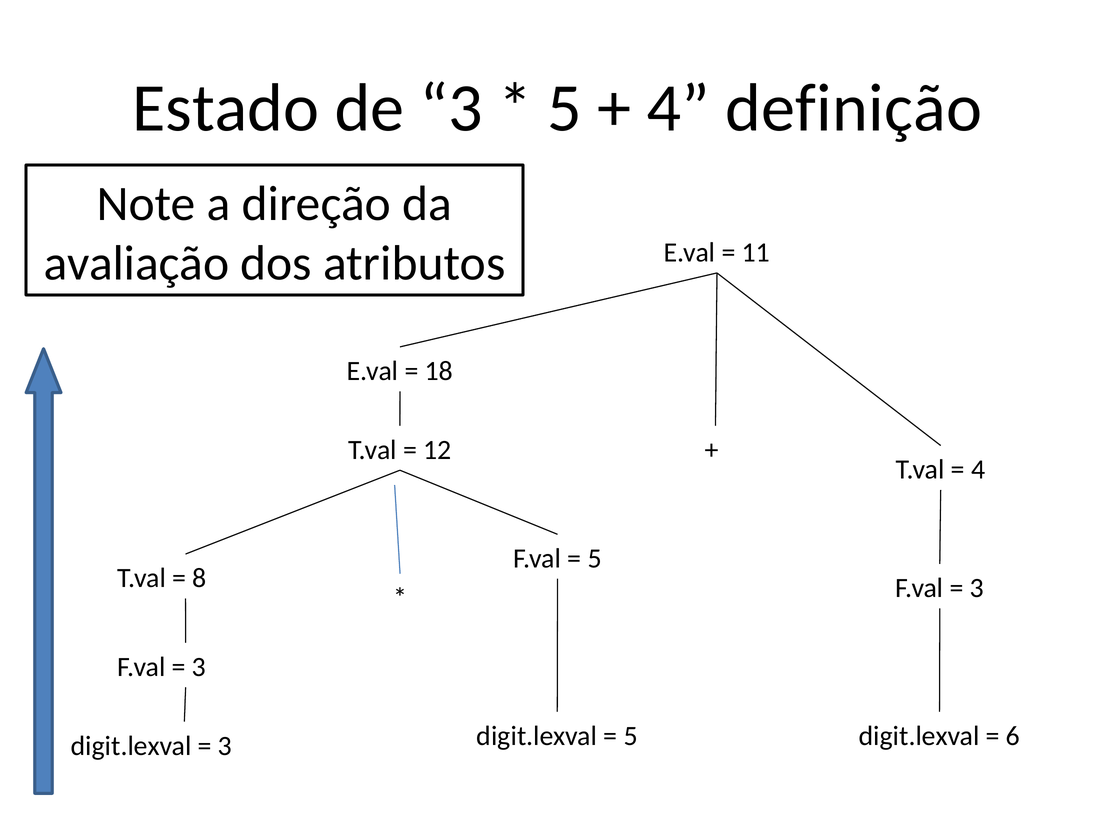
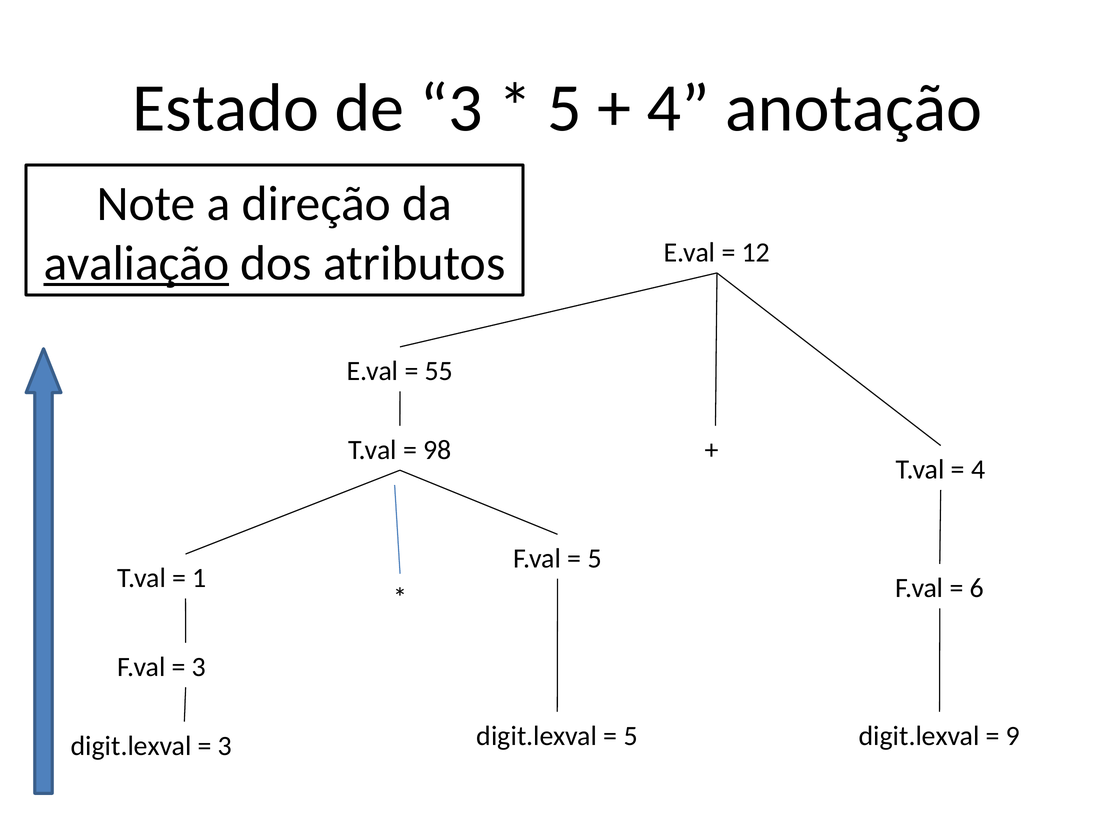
definição: definição -> anotação
11: 11 -> 12
avaliação underline: none -> present
18: 18 -> 55
12: 12 -> 98
8: 8 -> 1
3 at (977, 588): 3 -> 6
6: 6 -> 9
